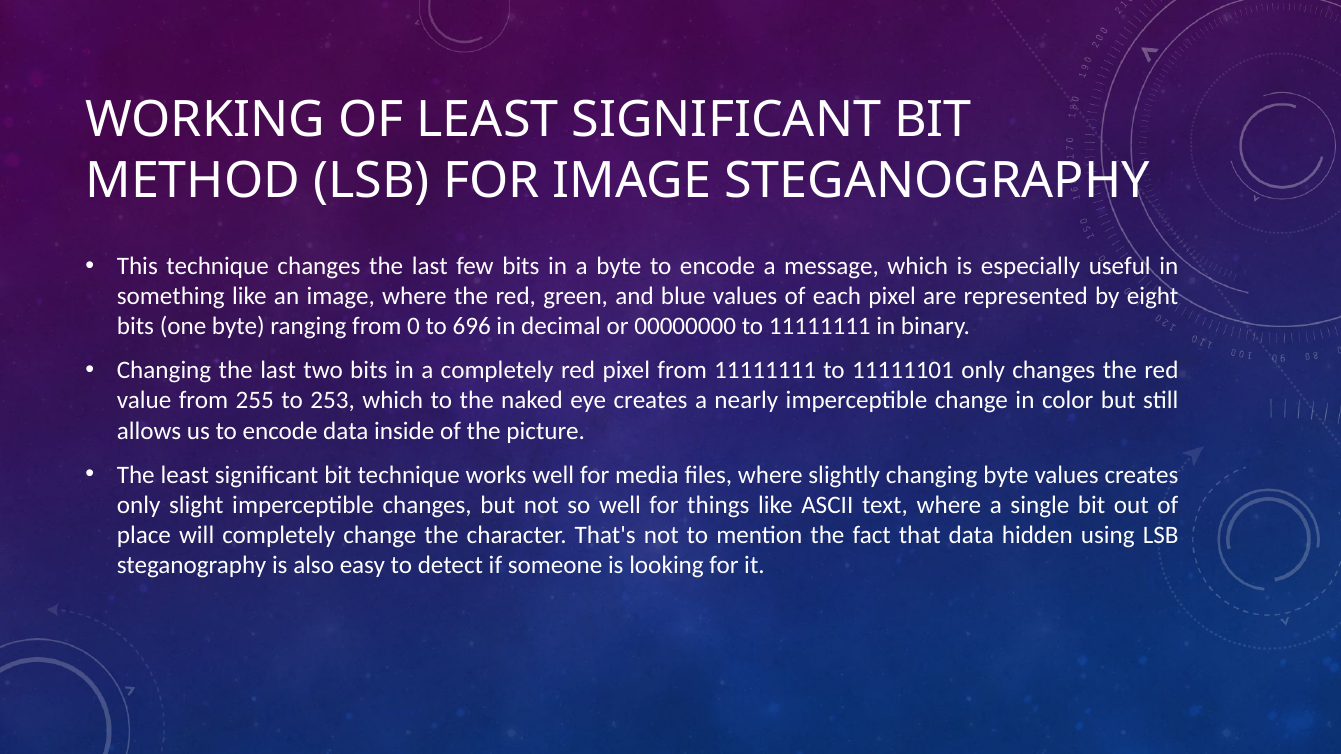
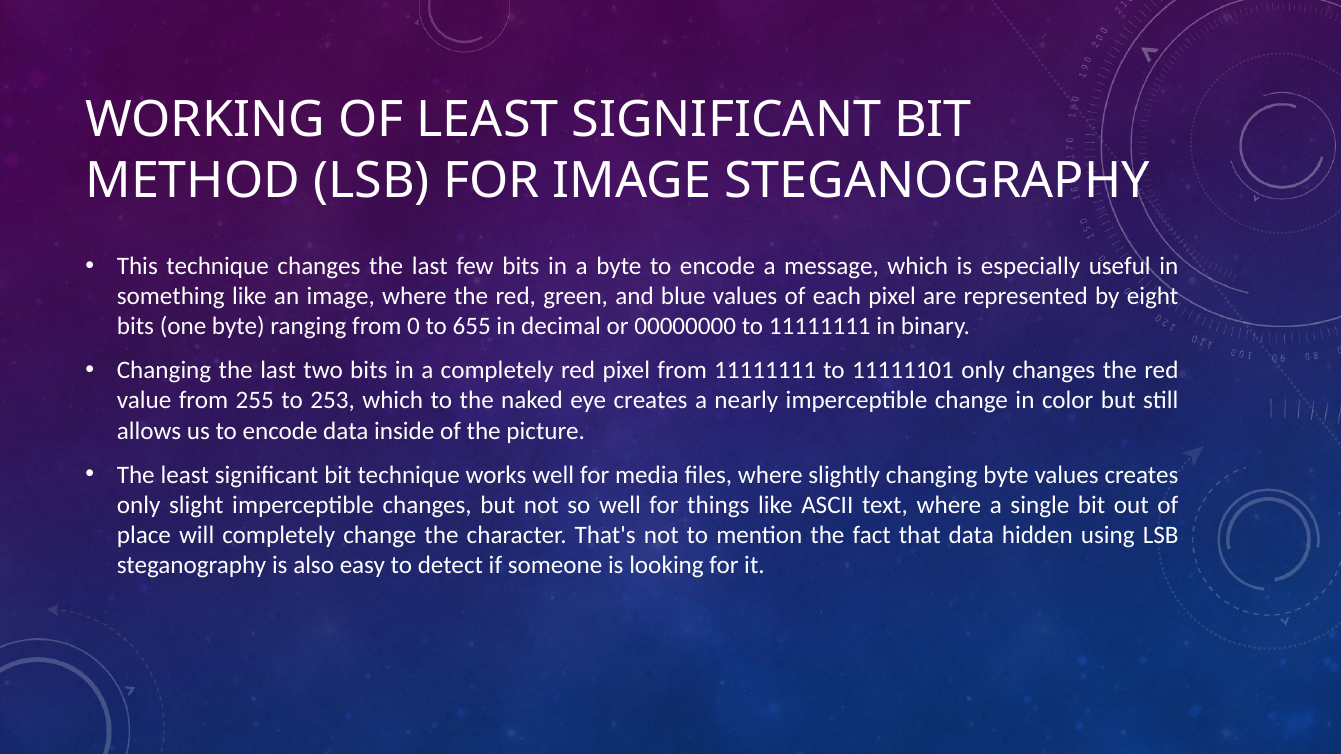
696: 696 -> 655
